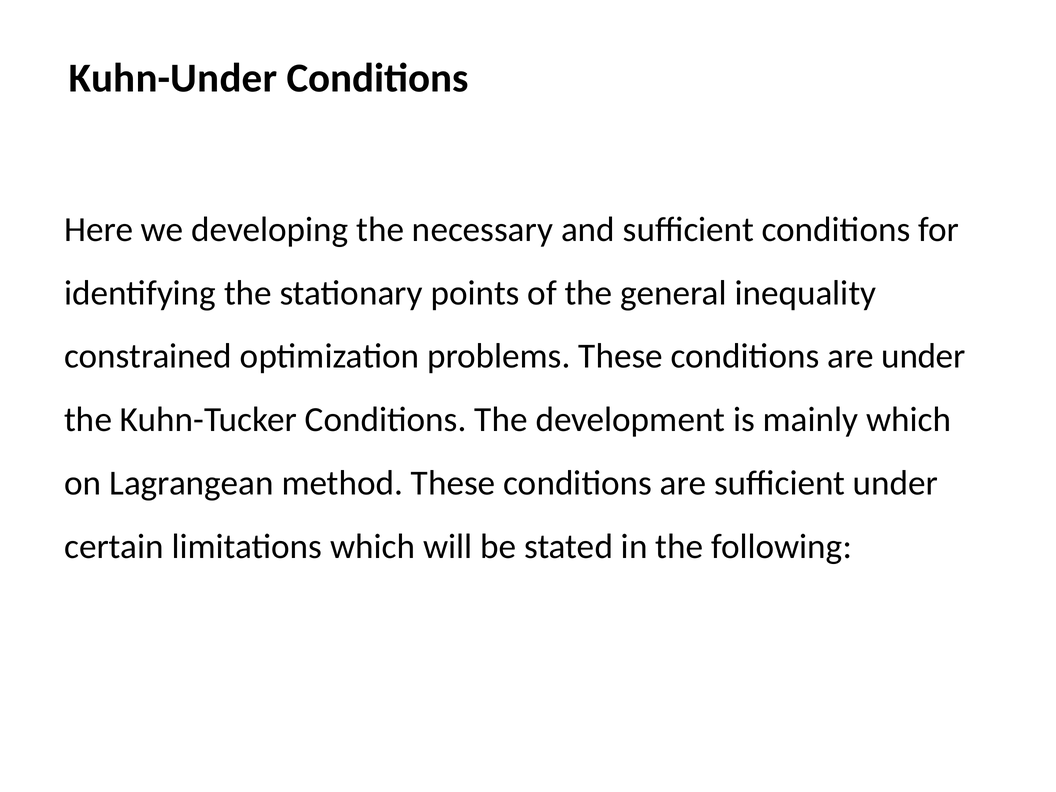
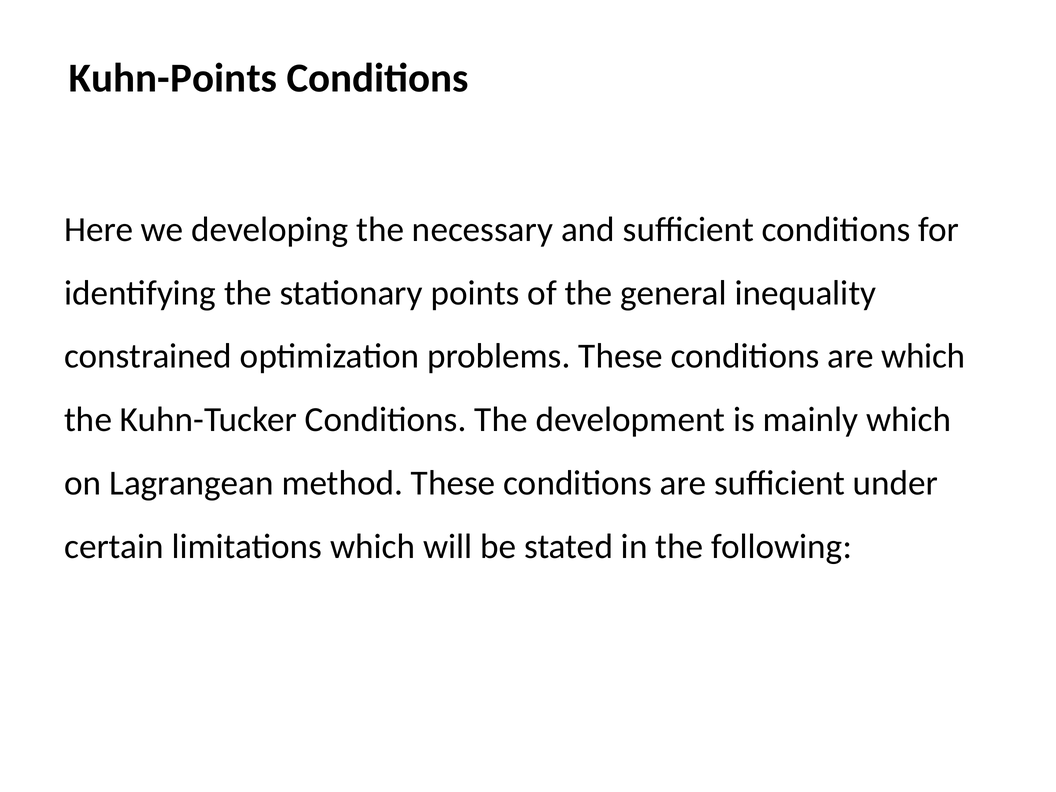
Kuhn-Under: Kuhn-Under -> Kuhn-Points
are under: under -> which
